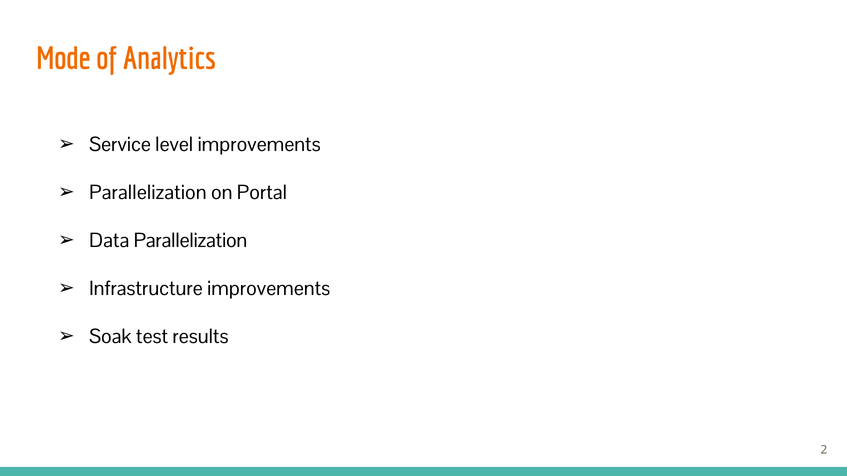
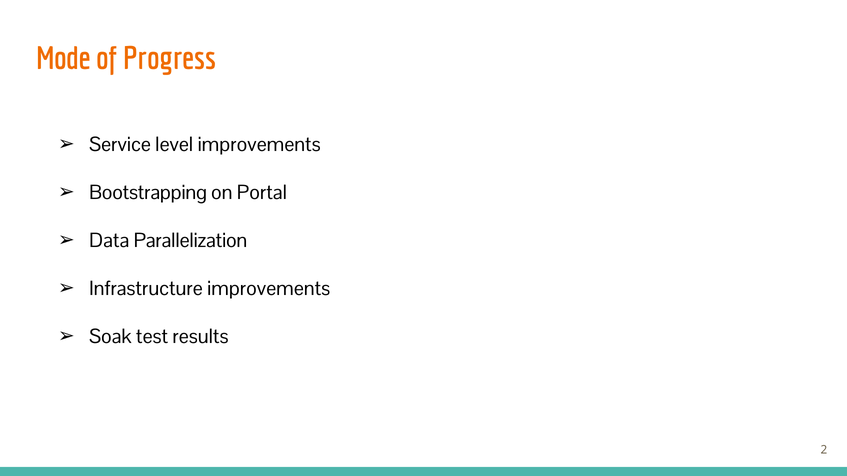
Analytics: Analytics -> Progress
Parallelization at (148, 193): Parallelization -> Bootstrapping
